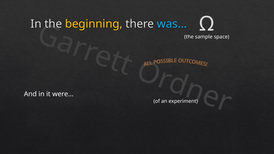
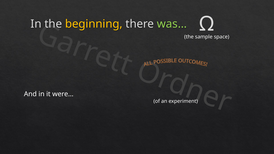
was… colour: light blue -> light green
